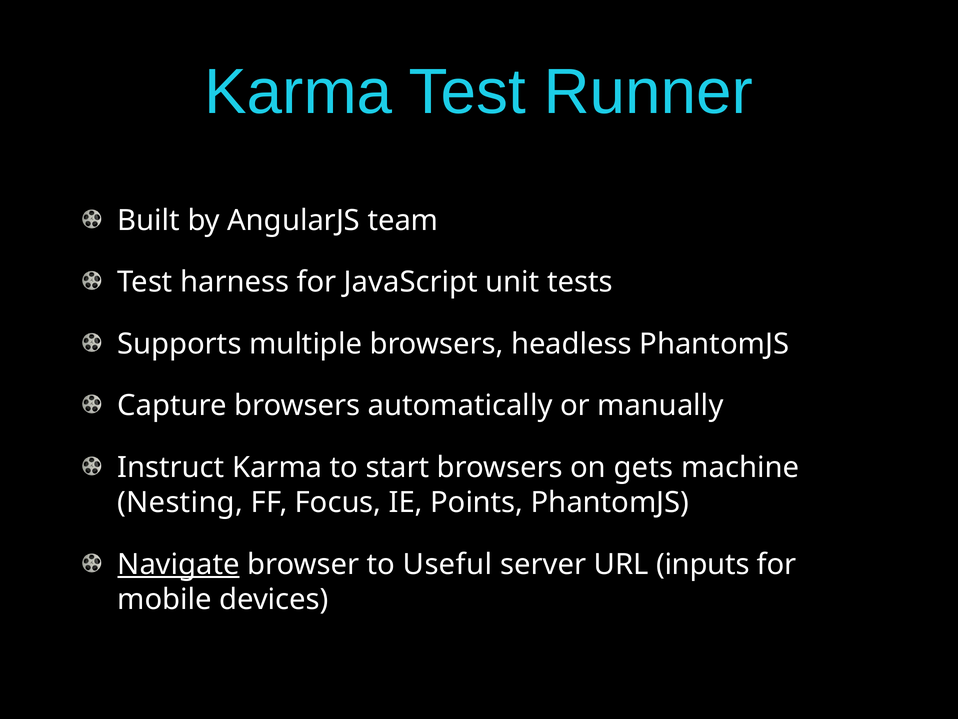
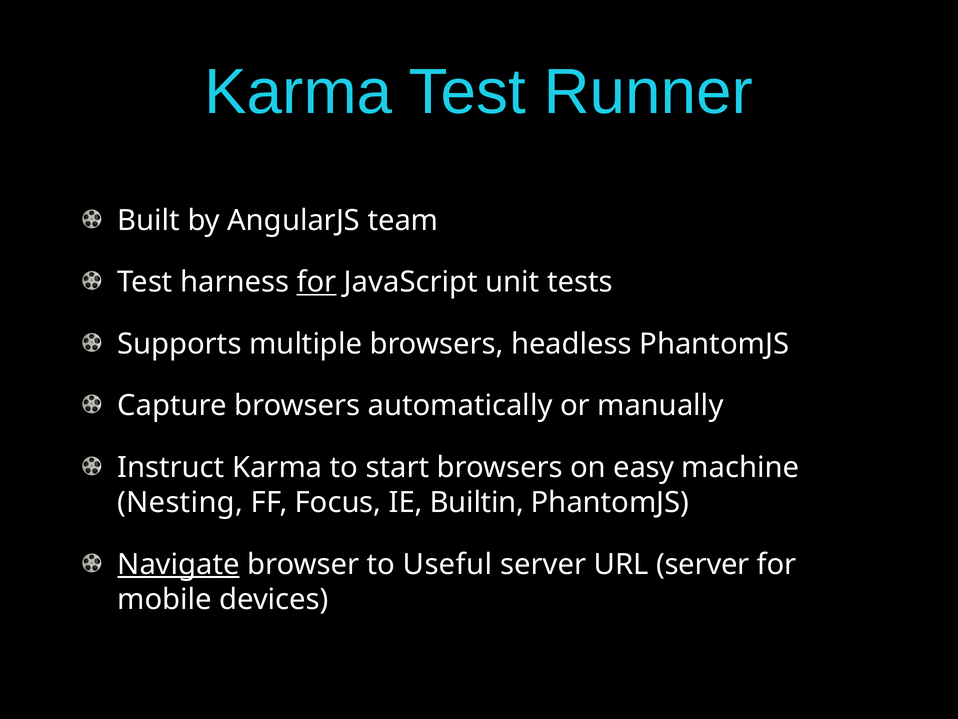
for at (316, 282) underline: none -> present
gets: gets -> easy
Points: Points -> Builtin
URL inputs: inputs -> server
